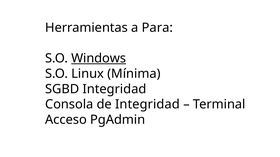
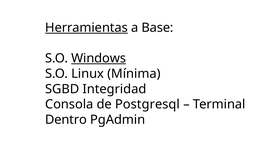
Herramientas underline: none -> present
Para: Para -> Base
de Integridad: Integridad -> Postgresql
Acceso: Acceso -> Dentro
